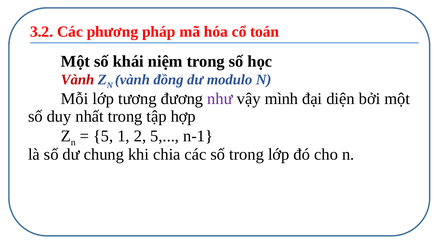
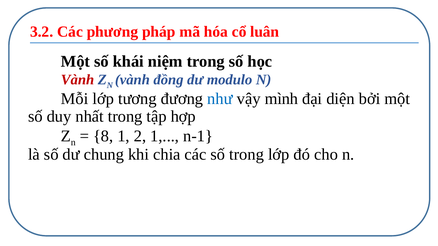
toán: toán -> luân
như colour: purple -> blue
5 at (103, 136): 5 -> 8
2 5: 5 -> 1
